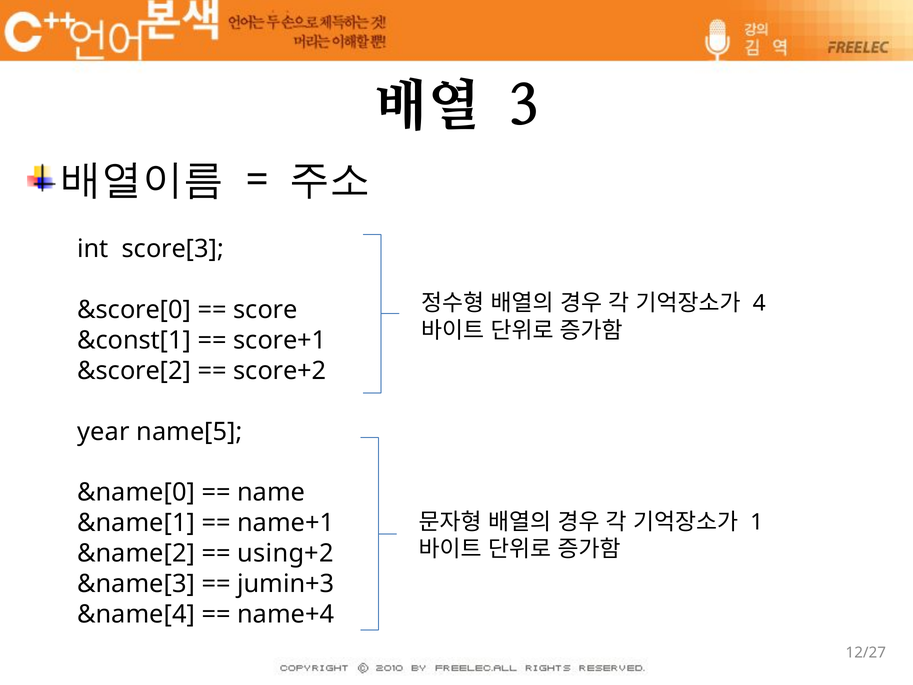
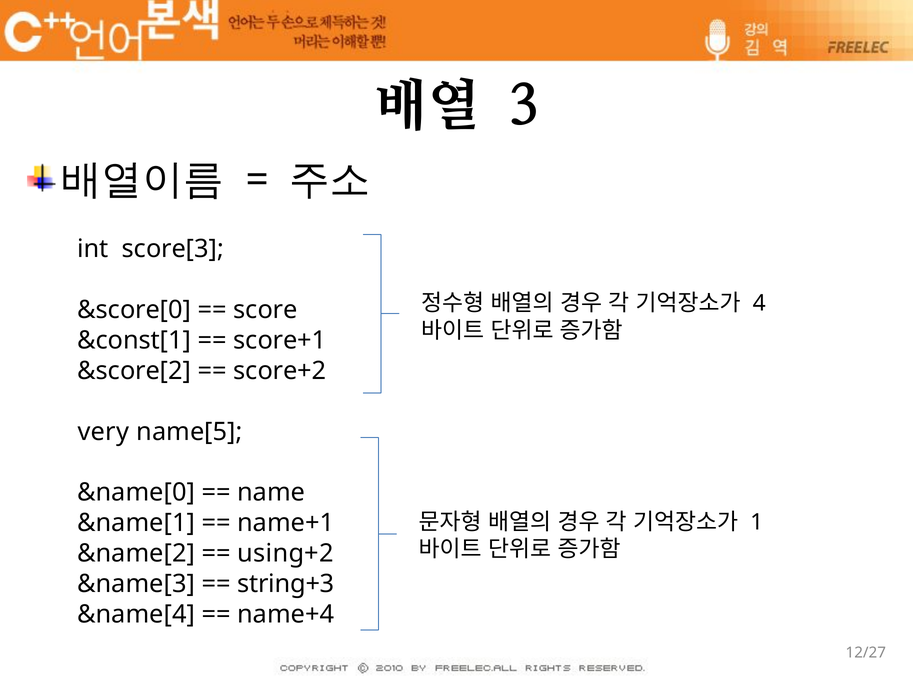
year: year -> very
jumin+3: jumin+3 -> string+3
